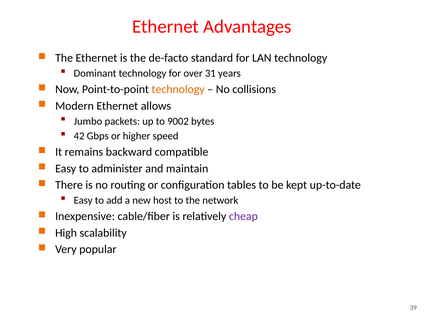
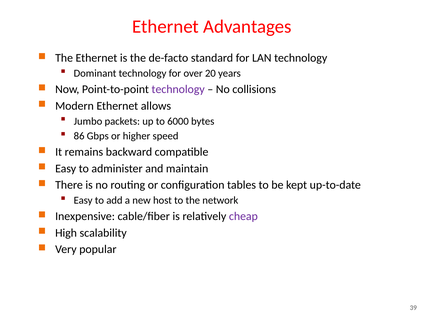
31: 31 -> 20
technology at (178, 89) colour: orange -> purple
9002: 9002 -> 6000
42: 42 -> 86
